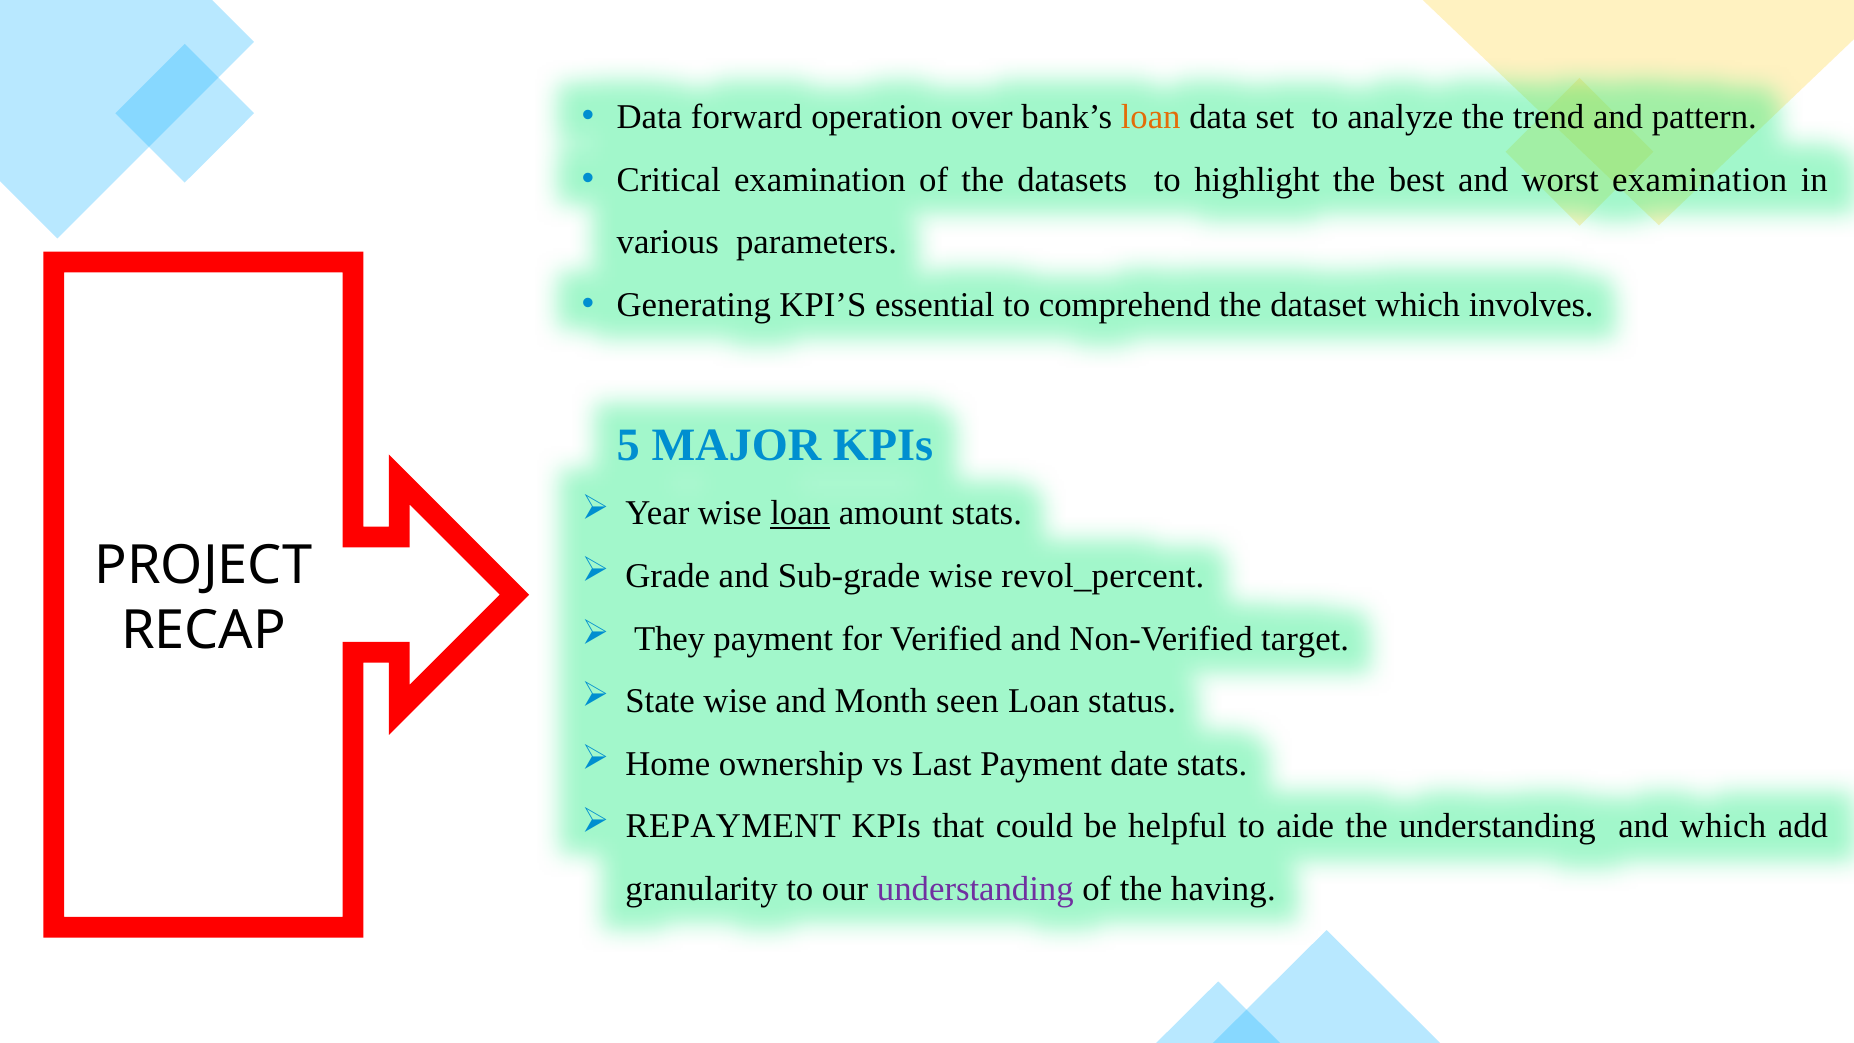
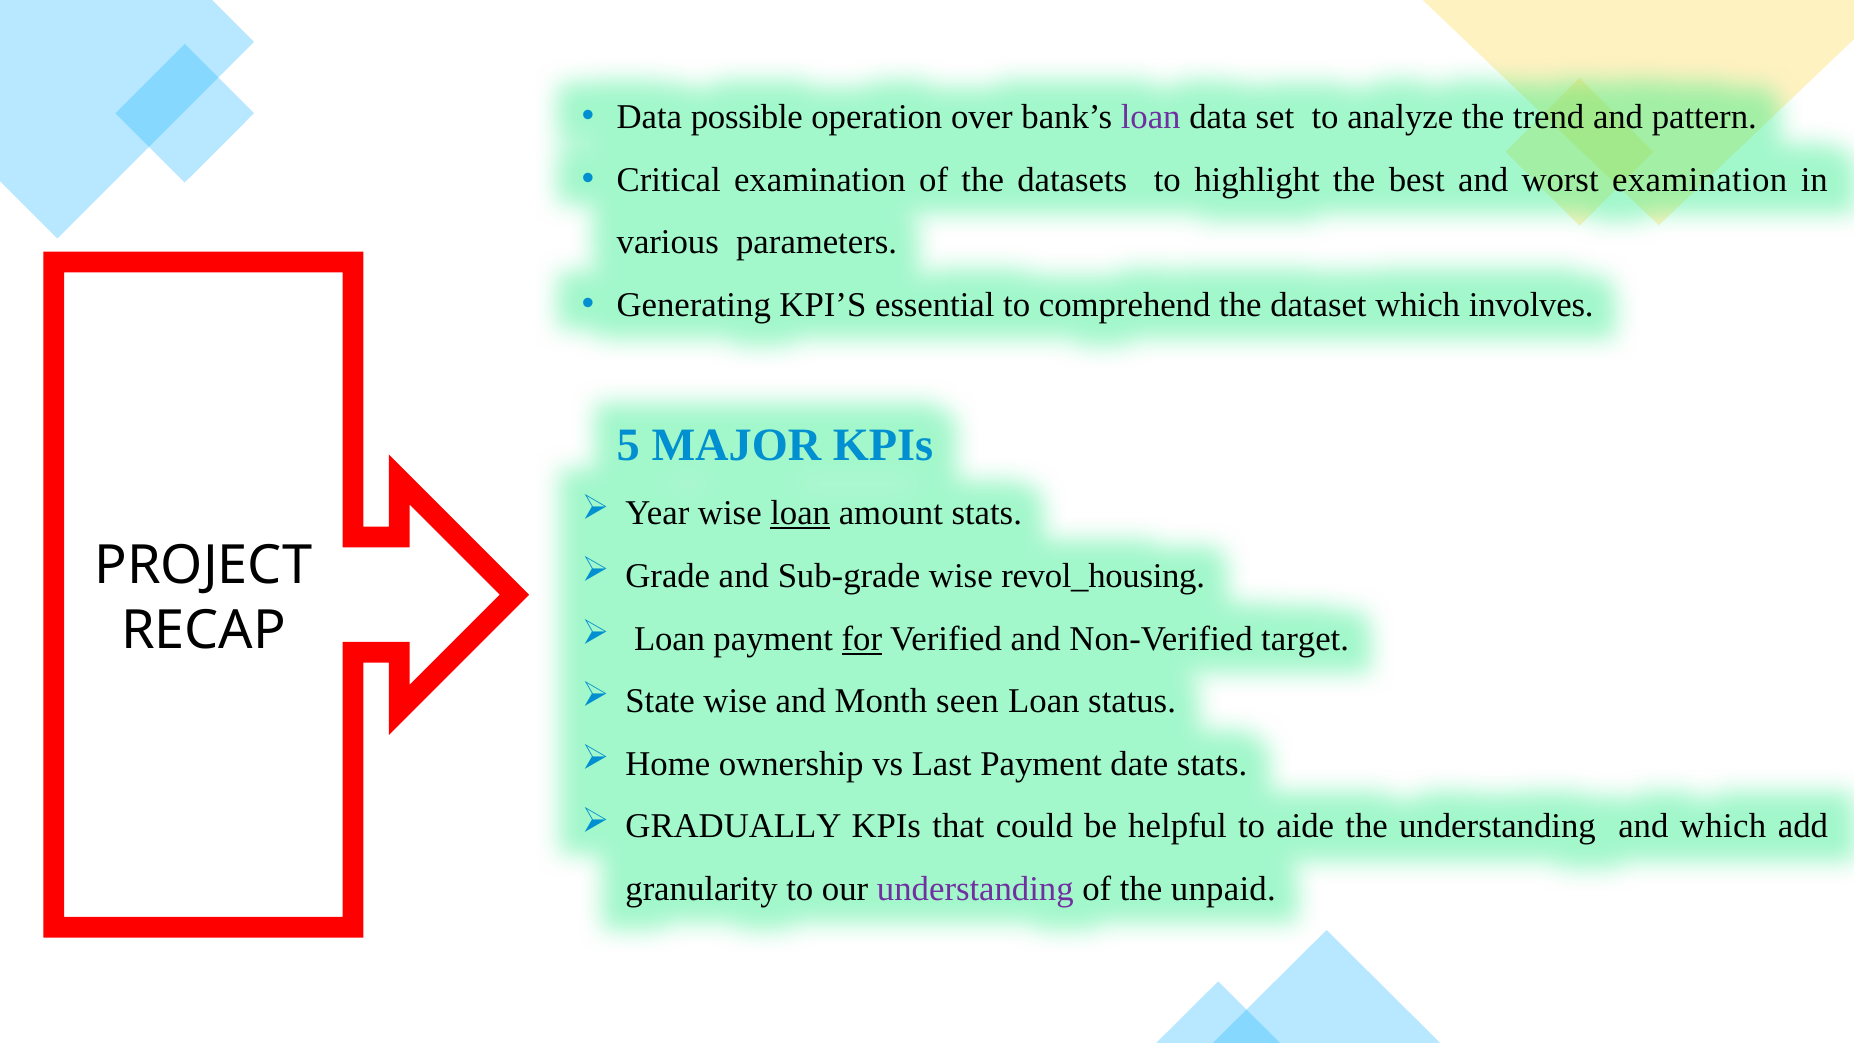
forward: forward -> possible
loan at (1151, 117) colour: orange -> purple
revol_percent: revol_percent -> revol_housing
They at (670, 639): They -> Loan
for underline: none -> present
REPAYMENT: REPAYMENT -> GRADUALLY
having: having -> unpaid
